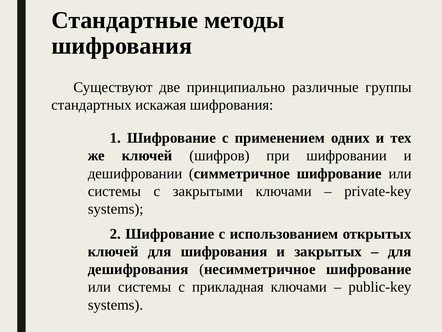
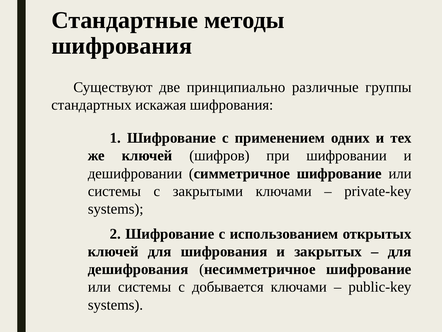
прикладная: прикладная -> добывается
